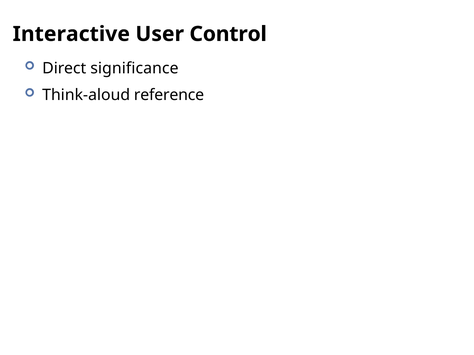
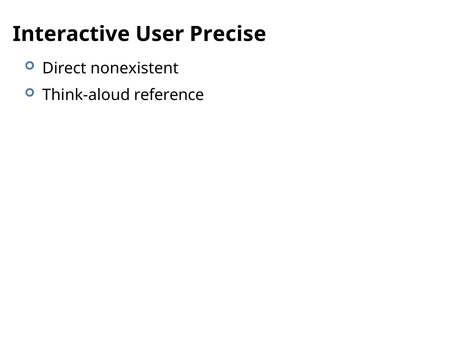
Control: Control -> Precise
significance: significance -> nonexistent
